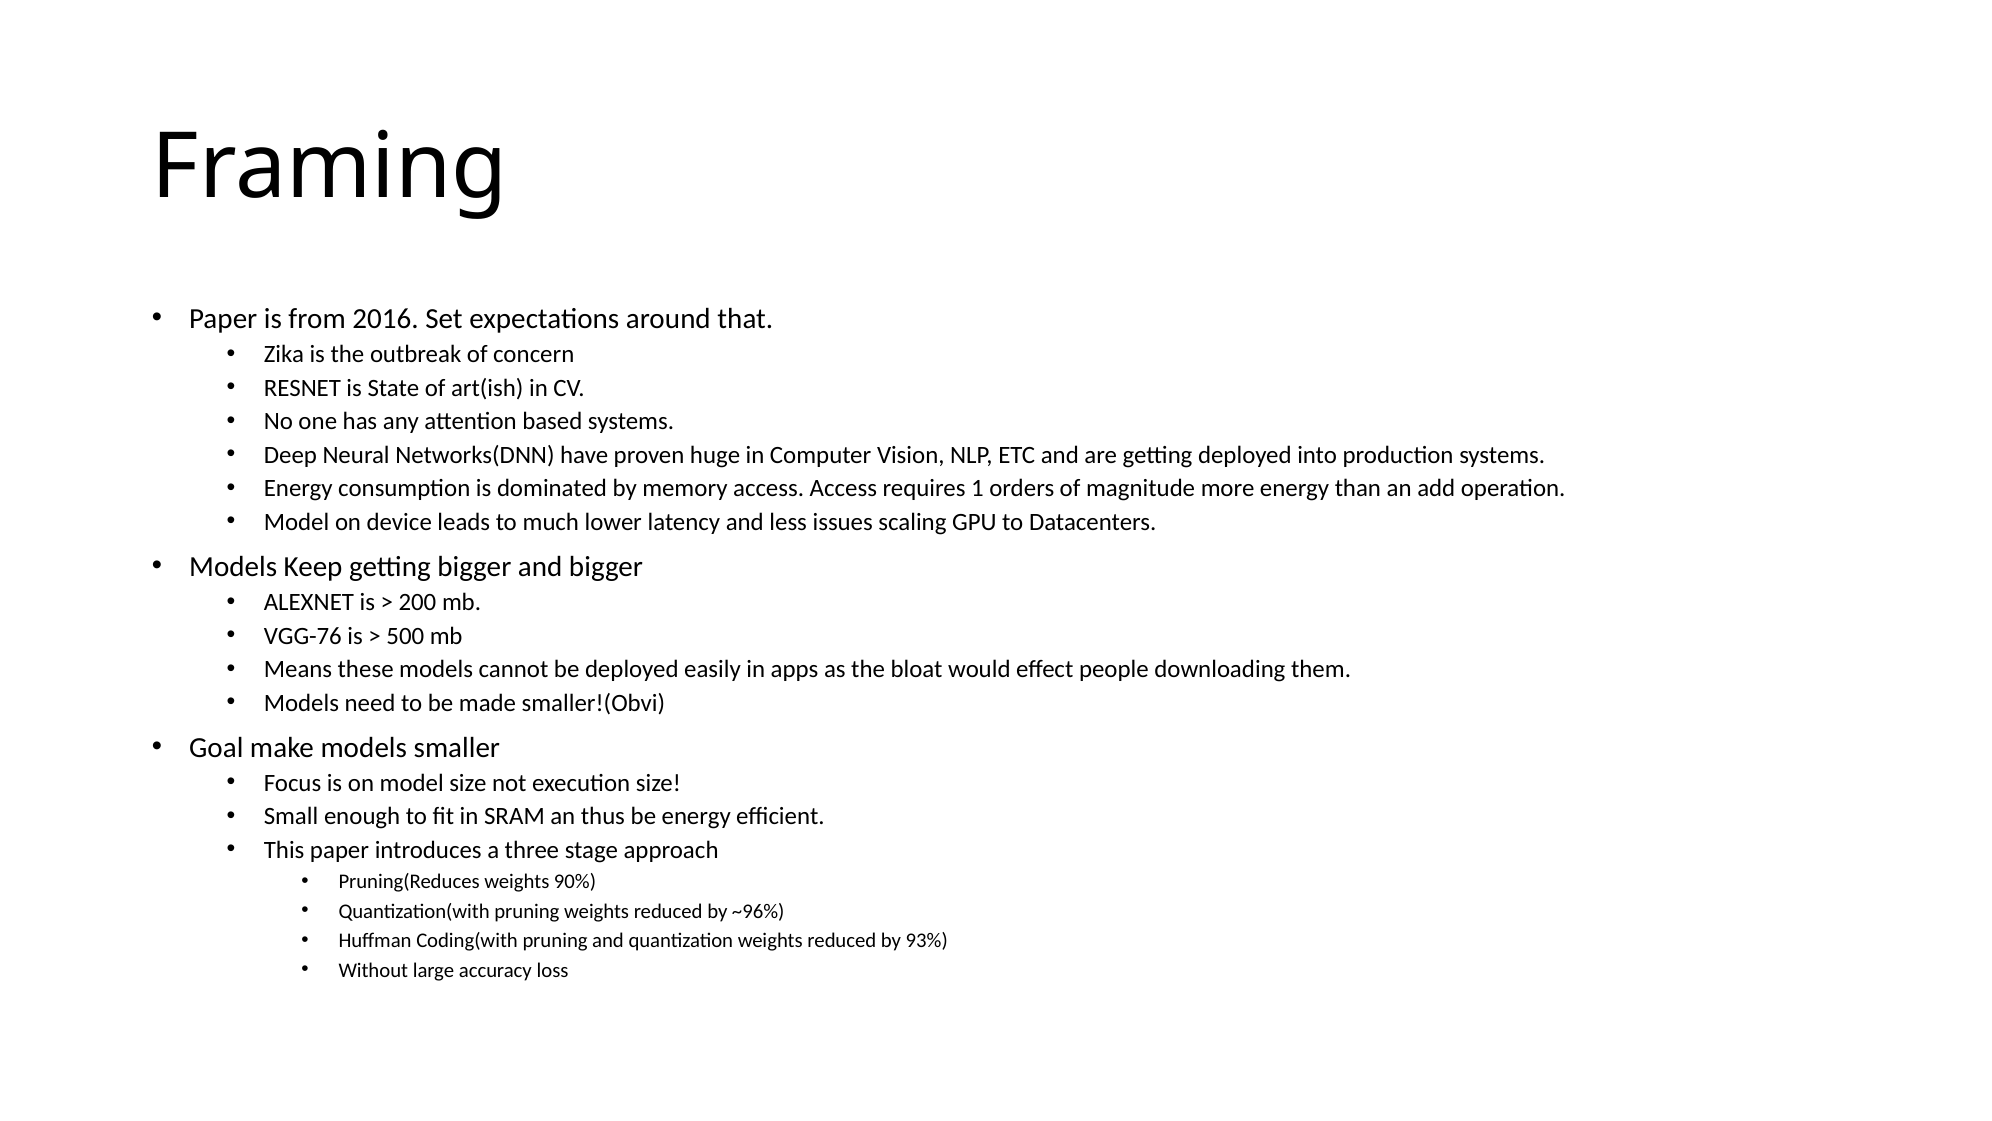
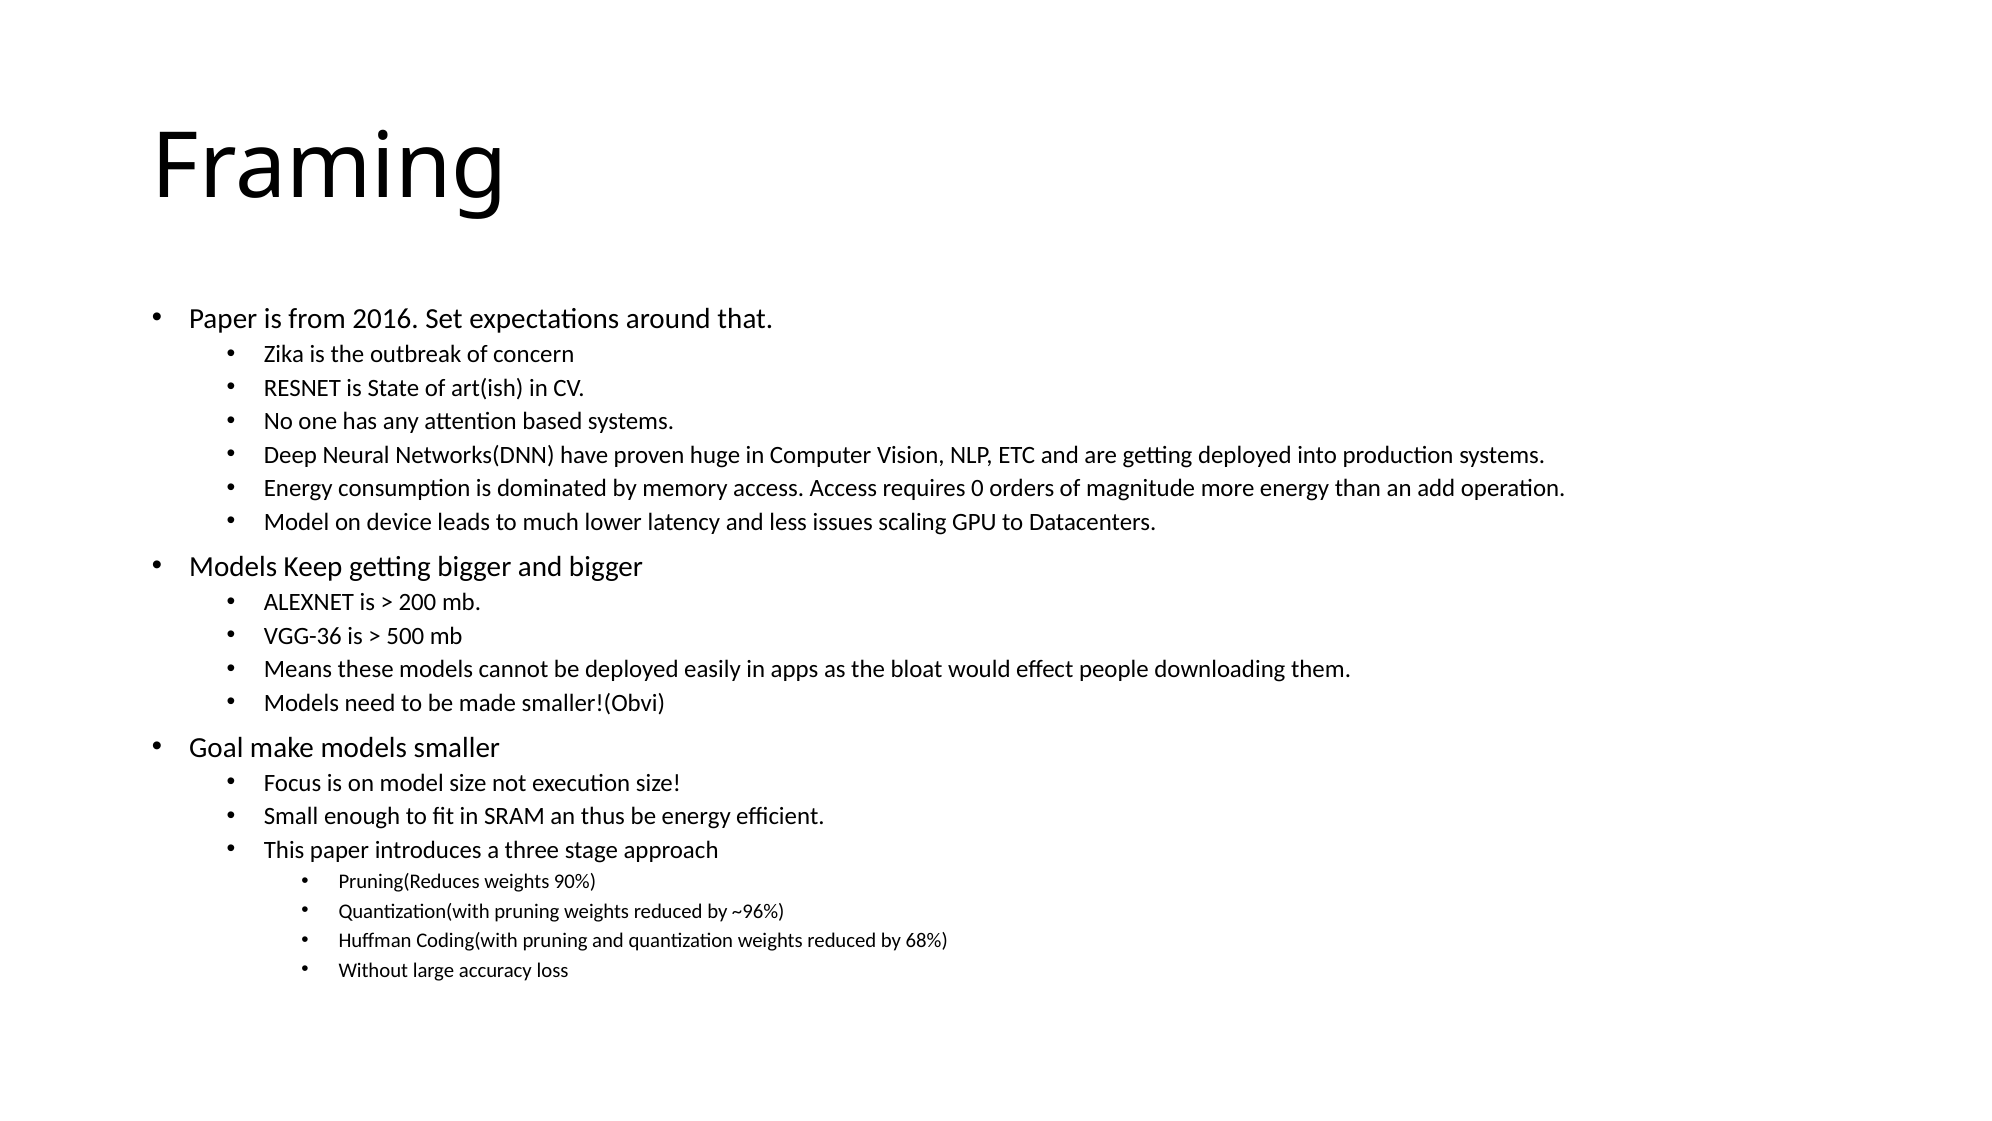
1: 1 -> 0
VGG-76: VGG-76 -> VGG-36
93%: 93% -> 68%
